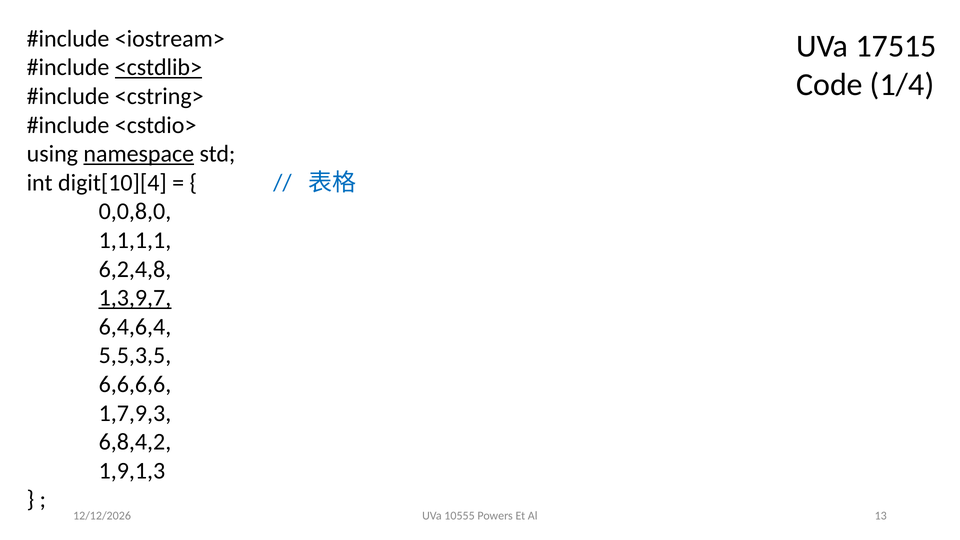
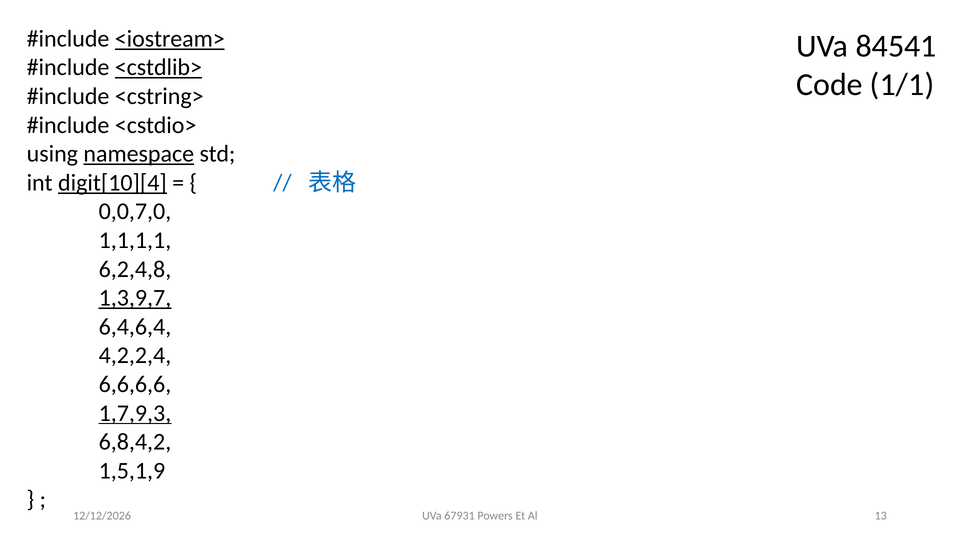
<iostream> underline: none -> present
17515: 17515 -> 84541
1/4: 1/4 -> 1/1
digit[10][4 underline: none -> present
0,0,8,0: 0,0,8,0 -> 0,0,7,0
5,5,3,5: 5,5,3,5 -> 4,2,2,4
1,7,9,3 underline: none -> present
1,9,1,3: 1,9,1,3 -> 1,5,1,9
10555: 10555 -> 67931
